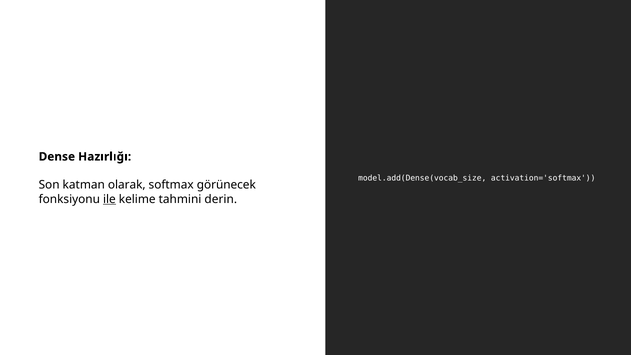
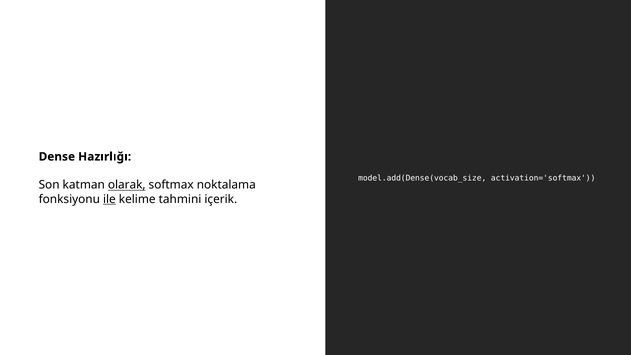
olarak underline: none -> present
görünecek: görünecek -> noktalama
derin: derin -> içerik
